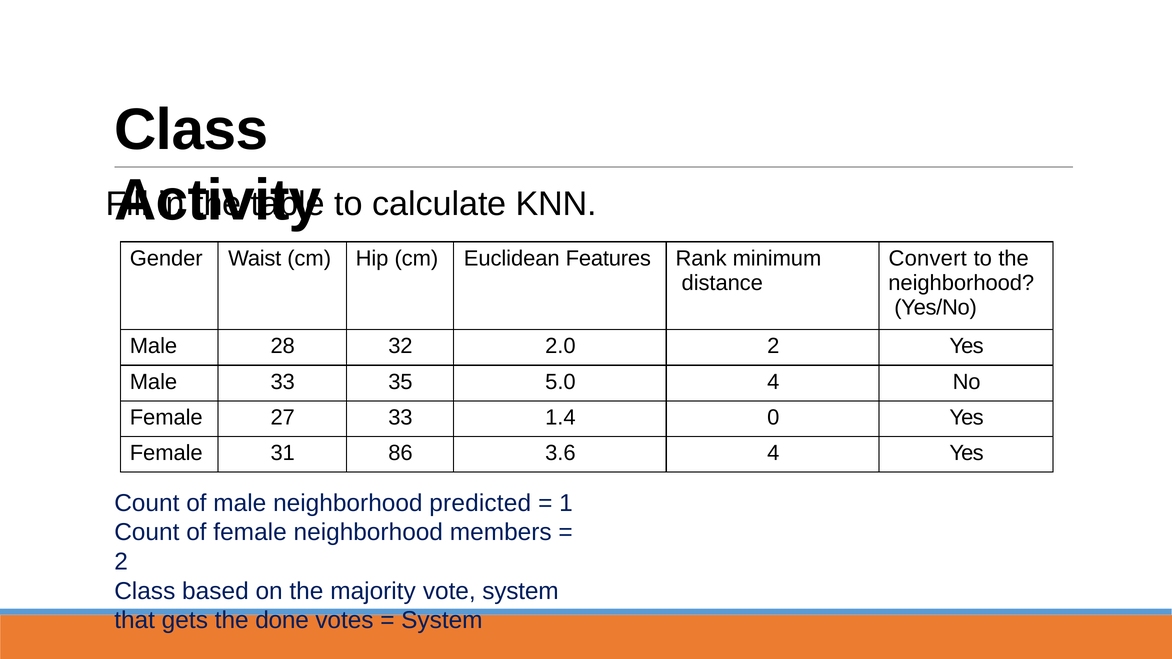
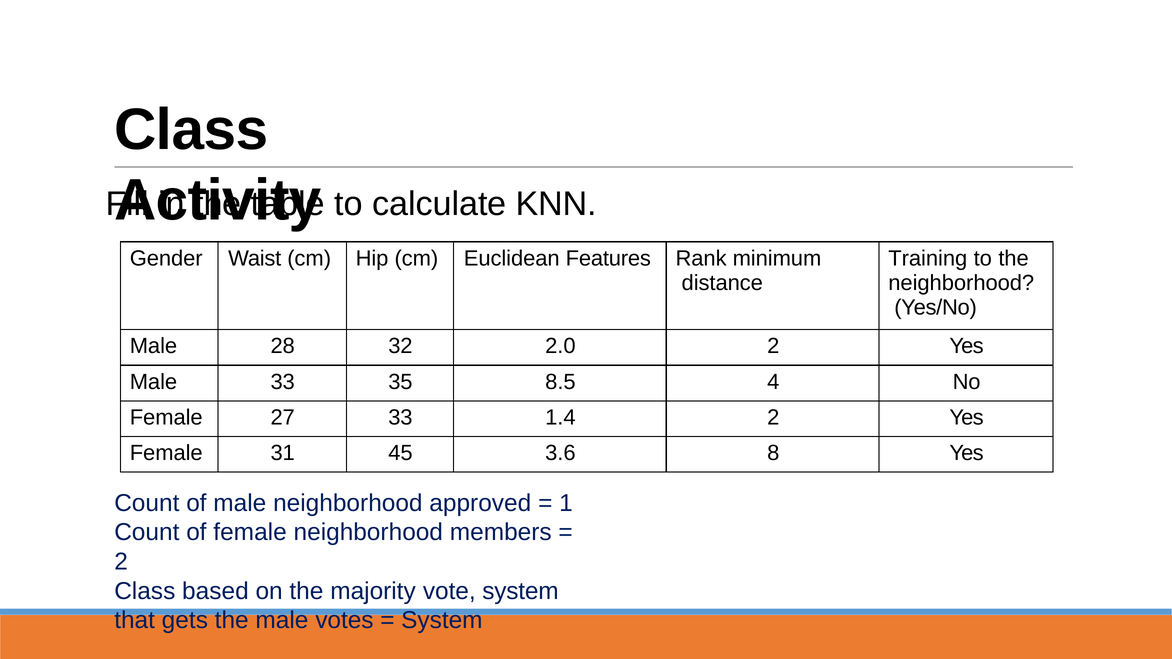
Convert: Convert -> Training
5.0: 5.0 -> 8.5
1.4 0: 0 -> 2
86: 86 -> 45
3.6 4: 4 -> 8
predicted: predicted -> approved
the done: done -> male
